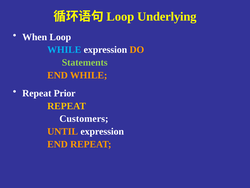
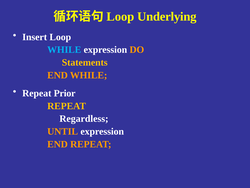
When: When -> Insert
Statements colour: light green -> yellow
Customers: Customers -> Regardless
